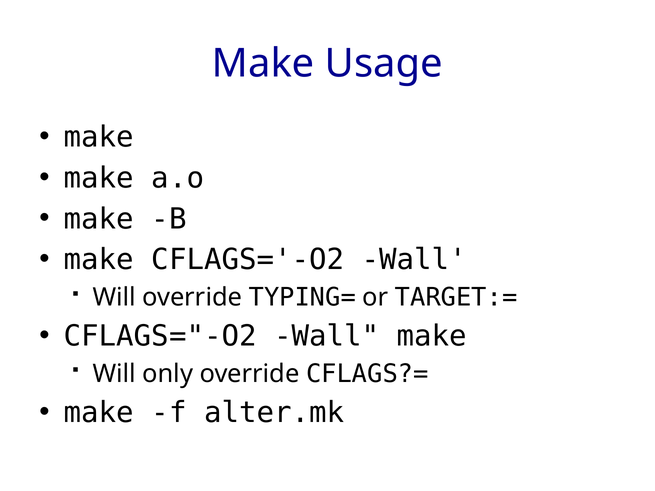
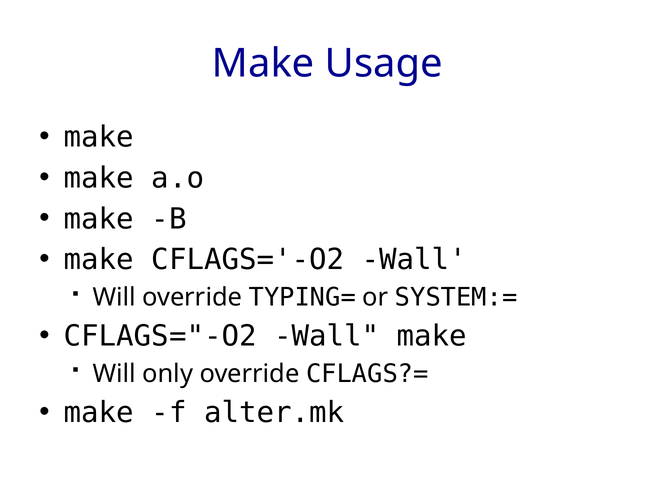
TARGET:=: TARGET:= -> SYSTEM:=
